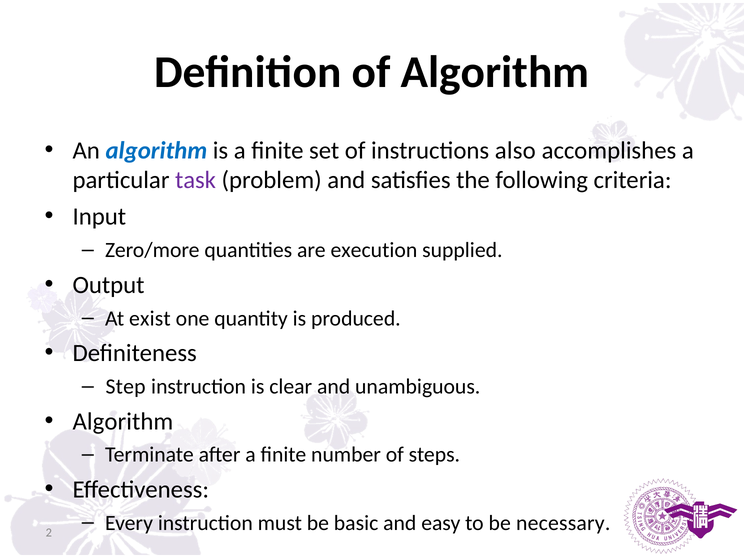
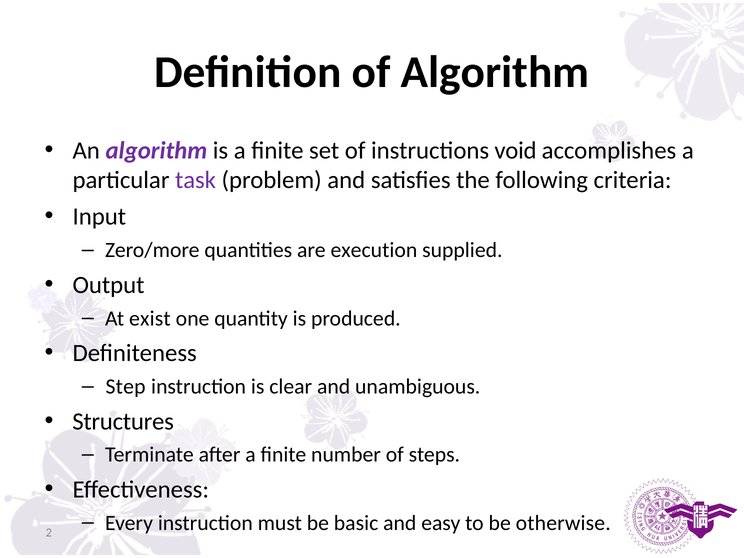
algorithm at (156, 151) colour: blue -> purple
also: also -> void
Algorithm at (123, 421): Algorithm -> Structures
necessary: necessary -> otherwise
